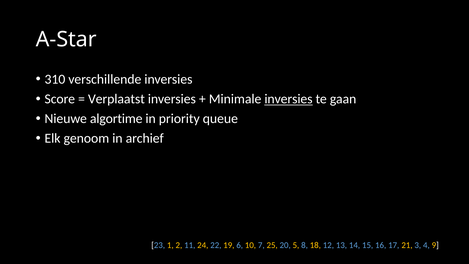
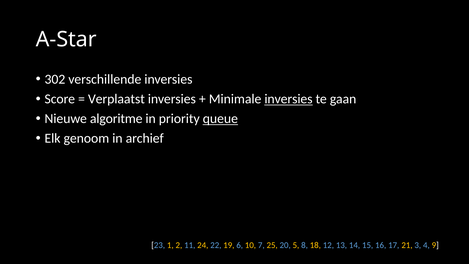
310: 310 -> 302
algortime: algortime -> algoritme
queue underline: none -> present
